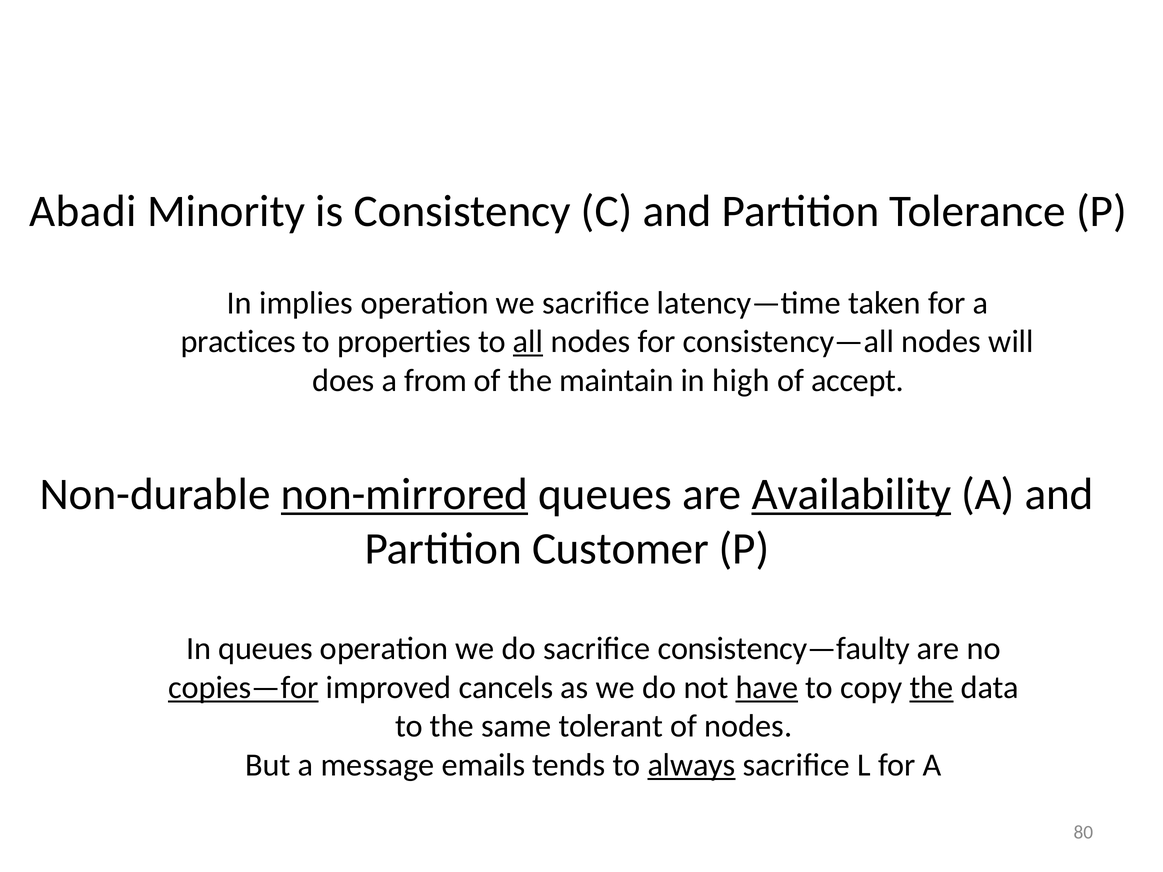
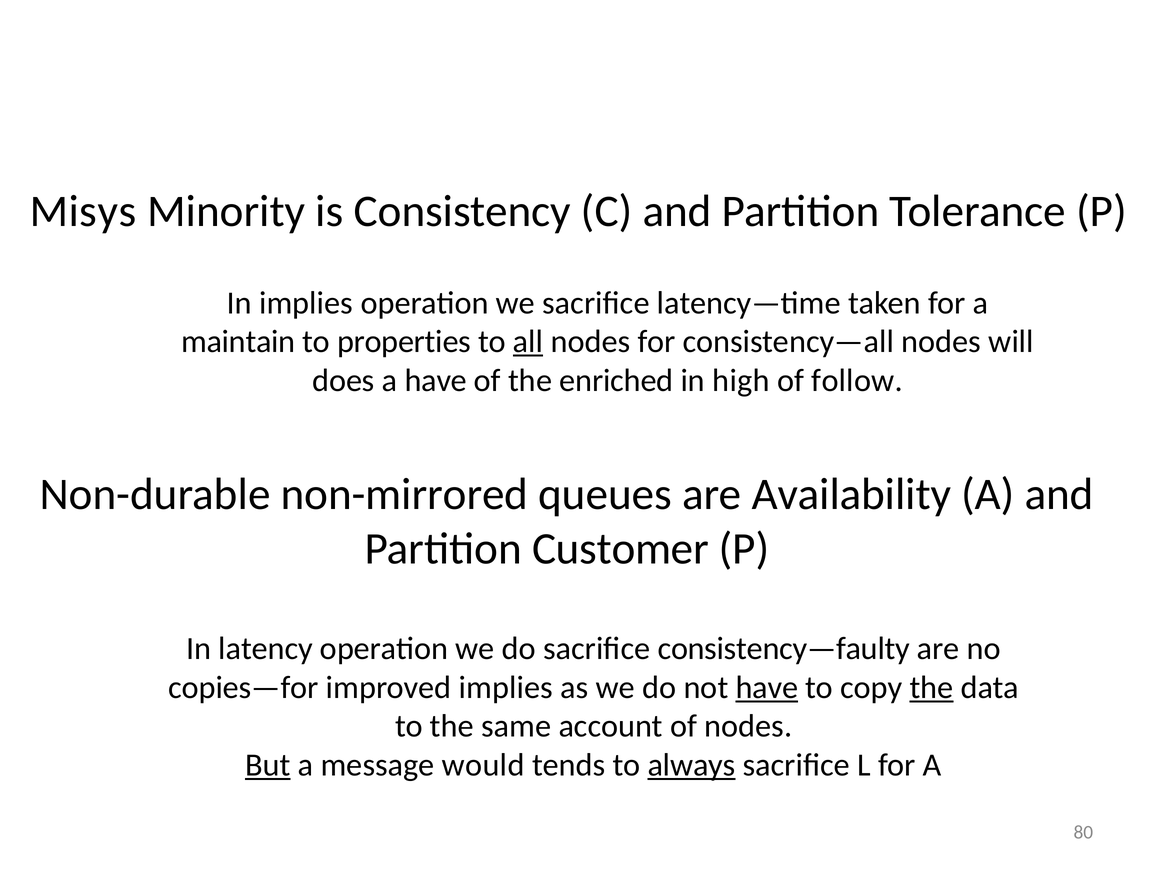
Abadi: Abadi -> Misys
practices: practices -> maintain
a from: from -> have
maintain: maintain -> enriched
accept: accept -> follow
non-mirrored underline: present -> none
Availability underline: present -> none
In queues: queues -> latency
copies—for underline: present -> none
improved cancels: cancels -> implies
tolerant: tolerant -> account
But underline: none -> present
emails: emails -> would
